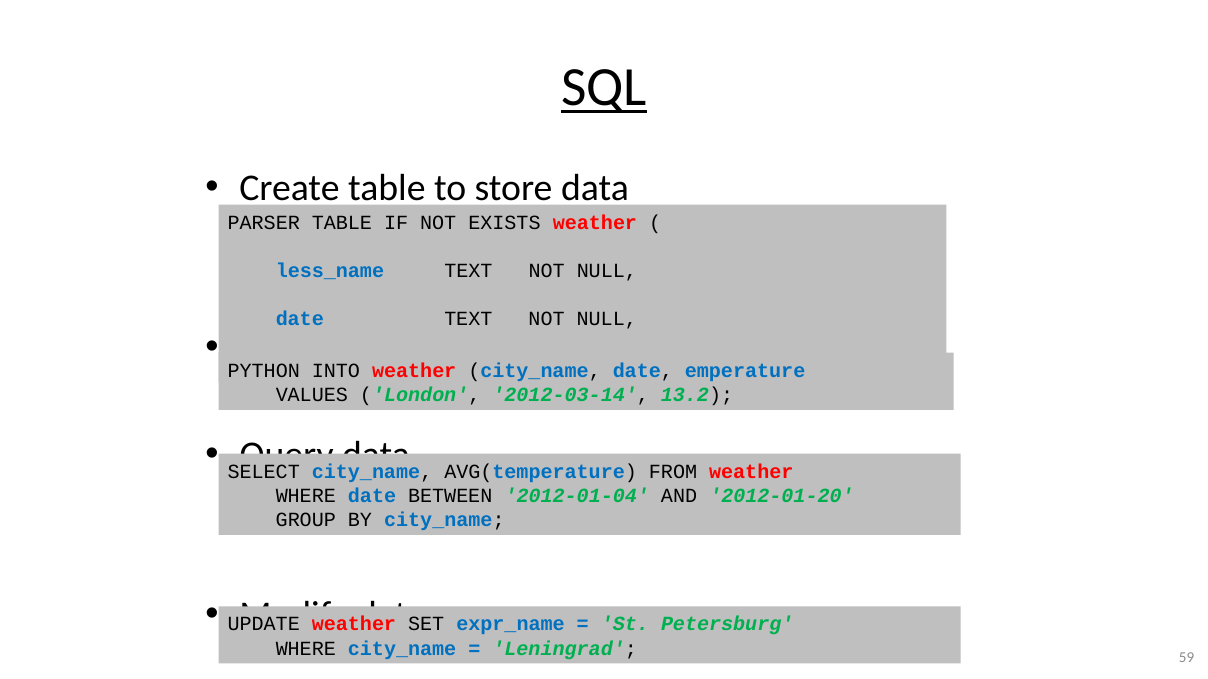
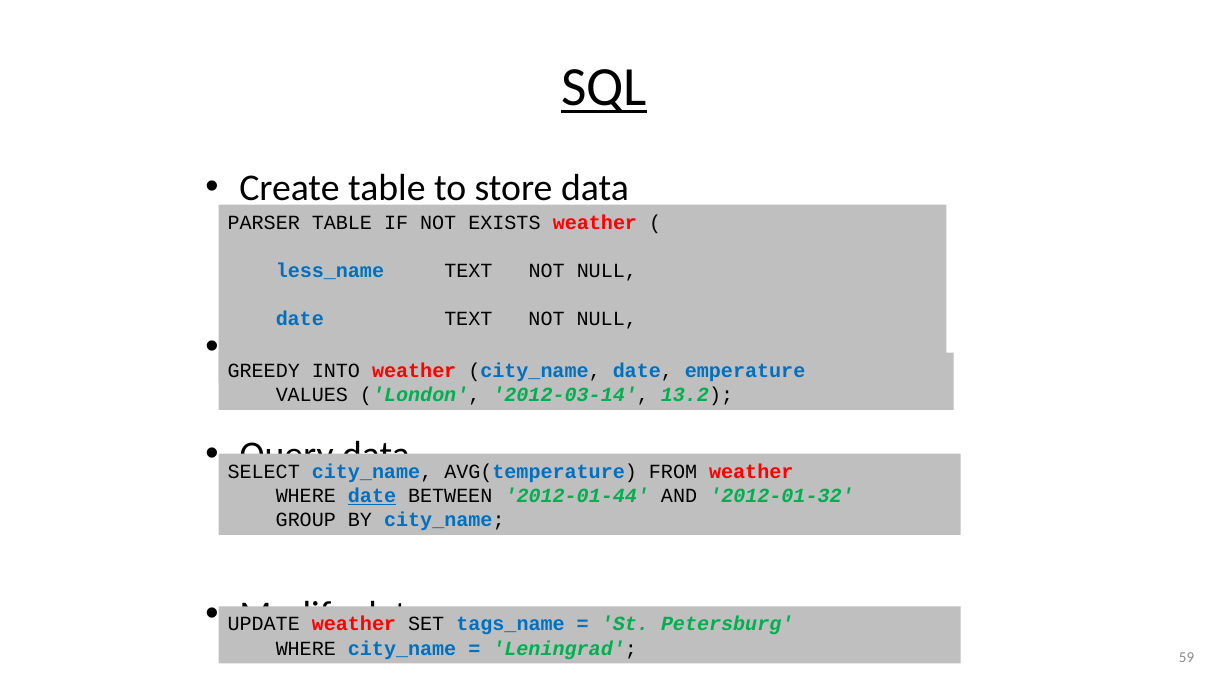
PYTHON: PYTHON -> GREEDY
date at (372, 496) underline: none -> present
2012-01-04: 2012-01-04 -> 2012-01-44
2012-01-20: 2012-01-20 -> 2012-01-32
expr_name: expr_name -> tags_name
